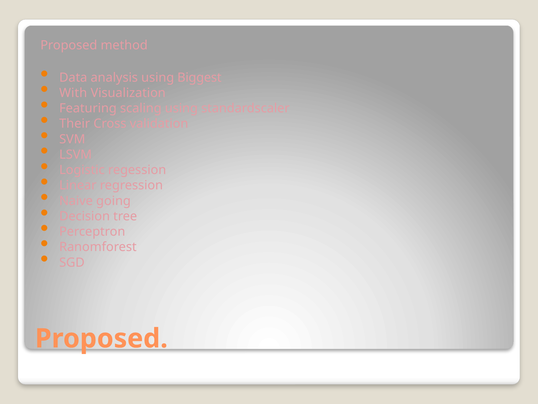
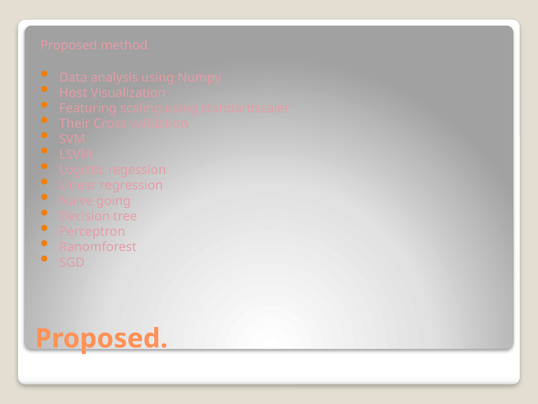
Biggest: Biggest -> Numpy
With: With -> Host
